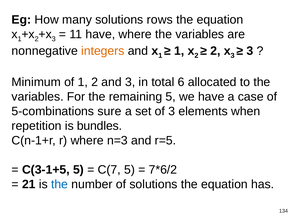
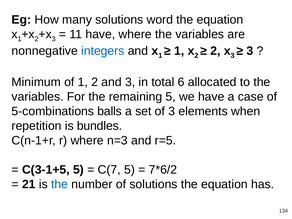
rows: rows -> word
integers colour: orange -> blue
sure: sure -> balls
